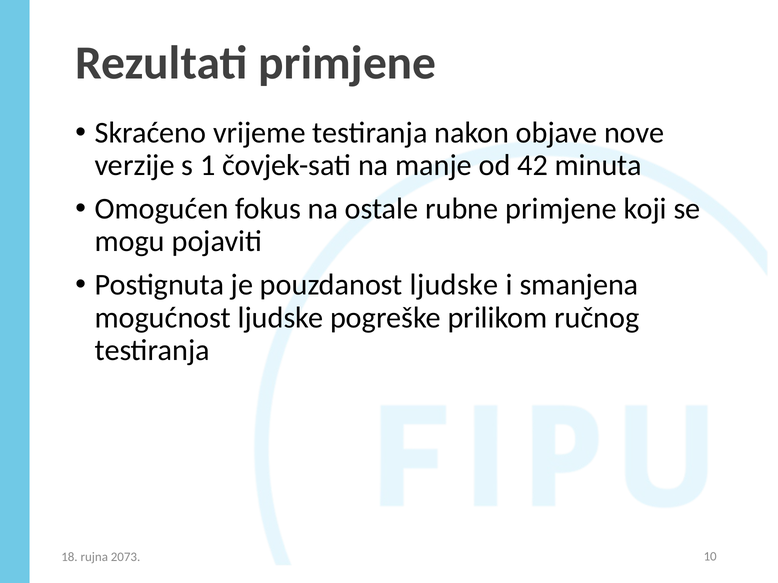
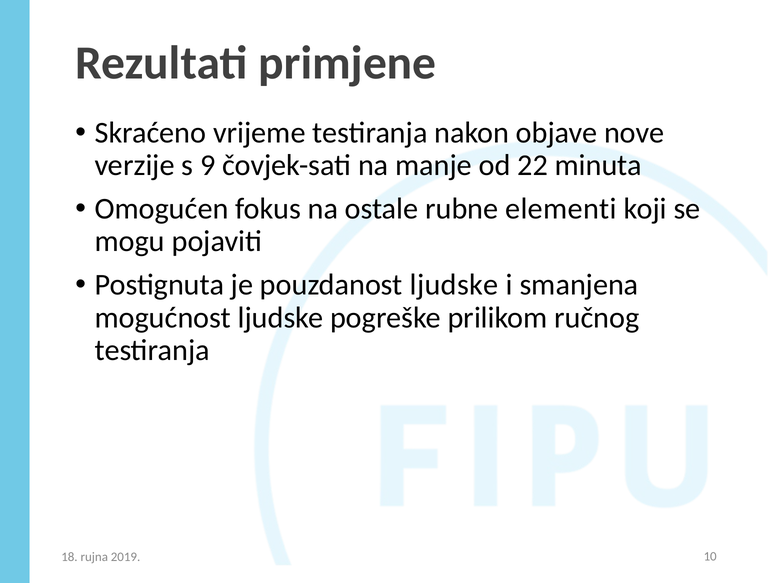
1: 1 -> 9
42: 42 -> 22
rubne primjene: primjene -> elementi
2073: 2073 -> 2019
